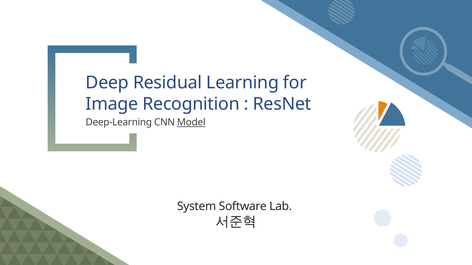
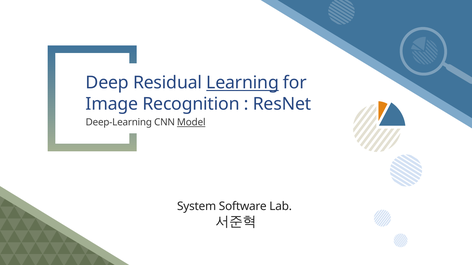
Learning underline: none -> present
